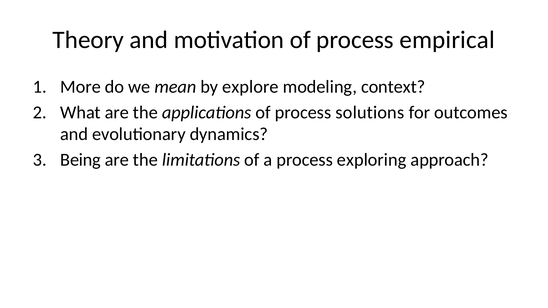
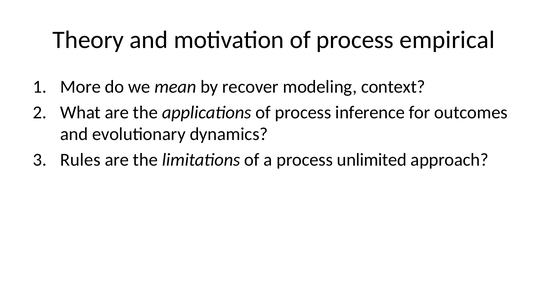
explore: explore -> recover
solutions: solutions -> inference
Being: Being -> Rules
exploring: exploring -> unlimited
